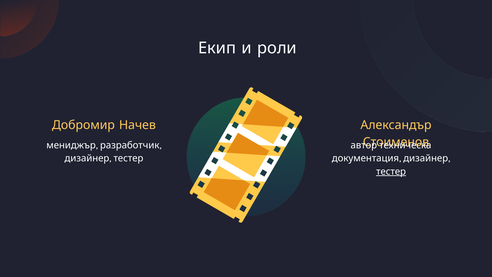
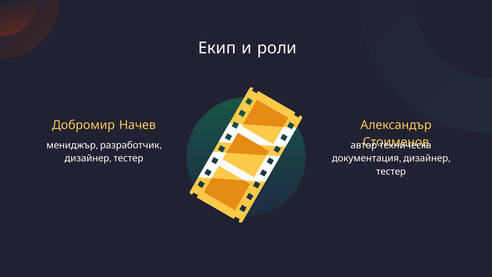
тестер at (391, 172) underline: present -> none
